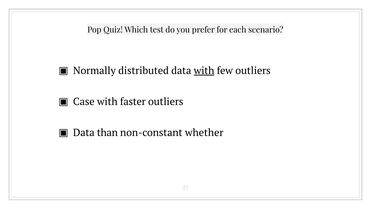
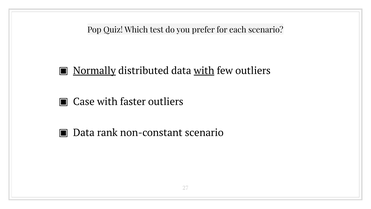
Normally underline: none -> present
than: than -> rank
non-constant whether: whether -> scenario
